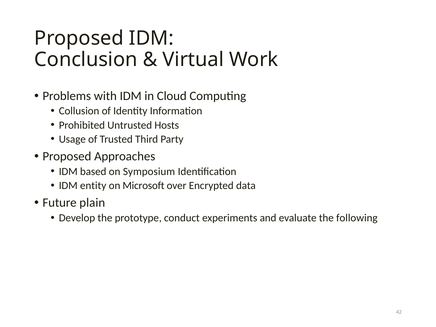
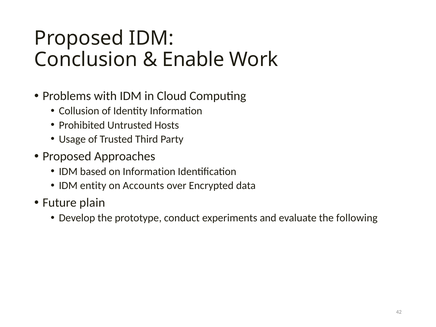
Virtual: Virtual -> Enable
on Symposium: Symposium -> Information
Microsoft: Microsoft -> Accounts
